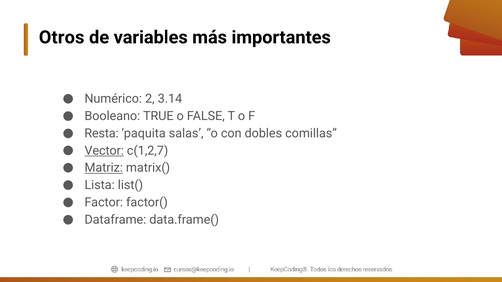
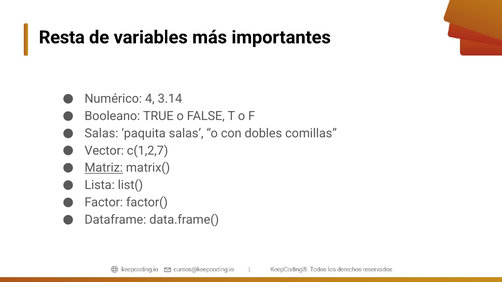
Otros: Otros -> Resta
2: 2 -> 4
Resta at (102, 133): Resta -> Salas
Vector underline: present -> none
